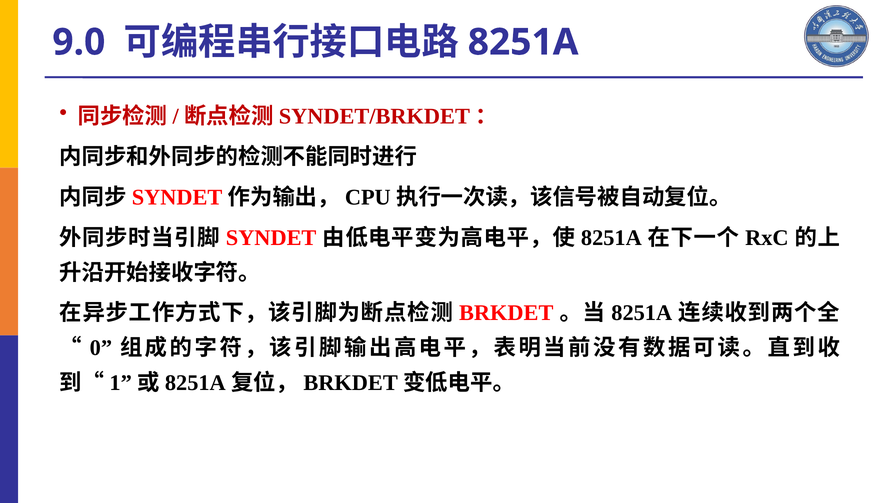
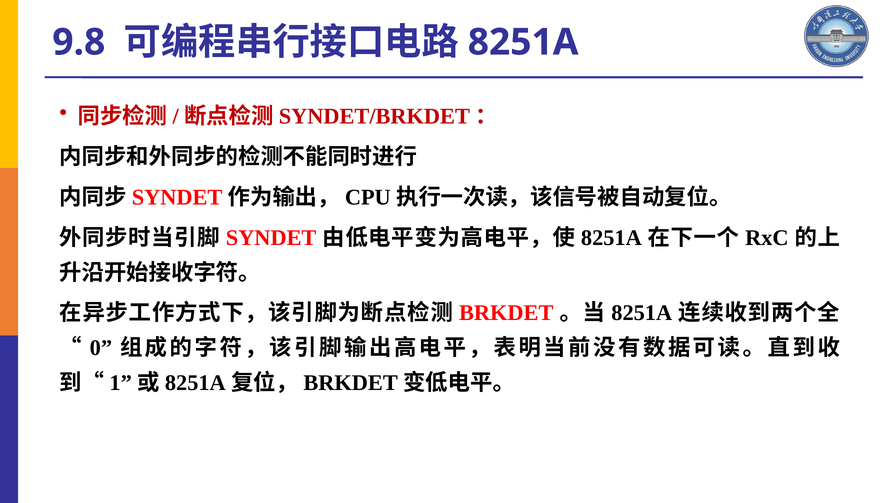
9.0: 9.0 -> 9.8
